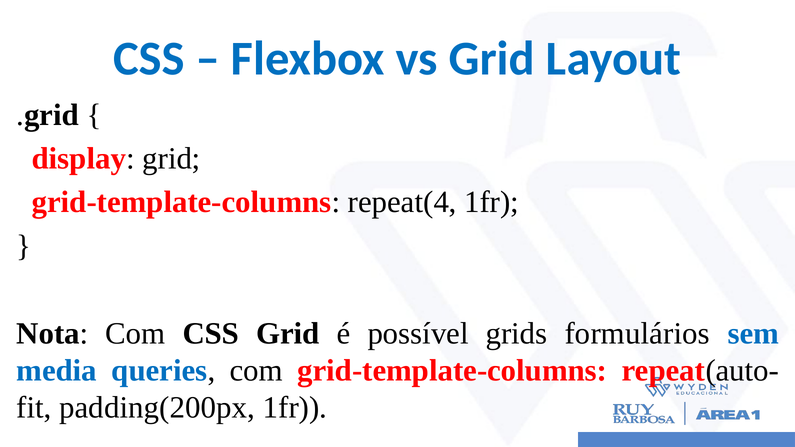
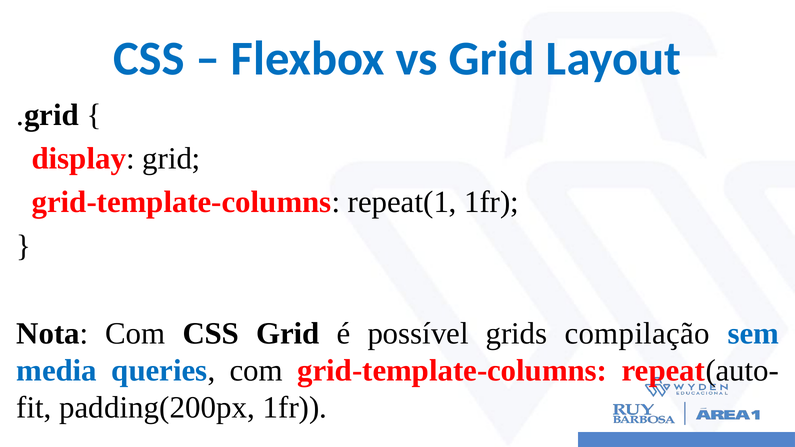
repeat(4: repeat(4 -> repeat(1
formulários: formulários -> compilação
